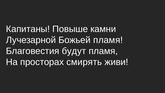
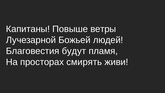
камни: камни -> ветры
Божьей пламя: пламя -> людей
